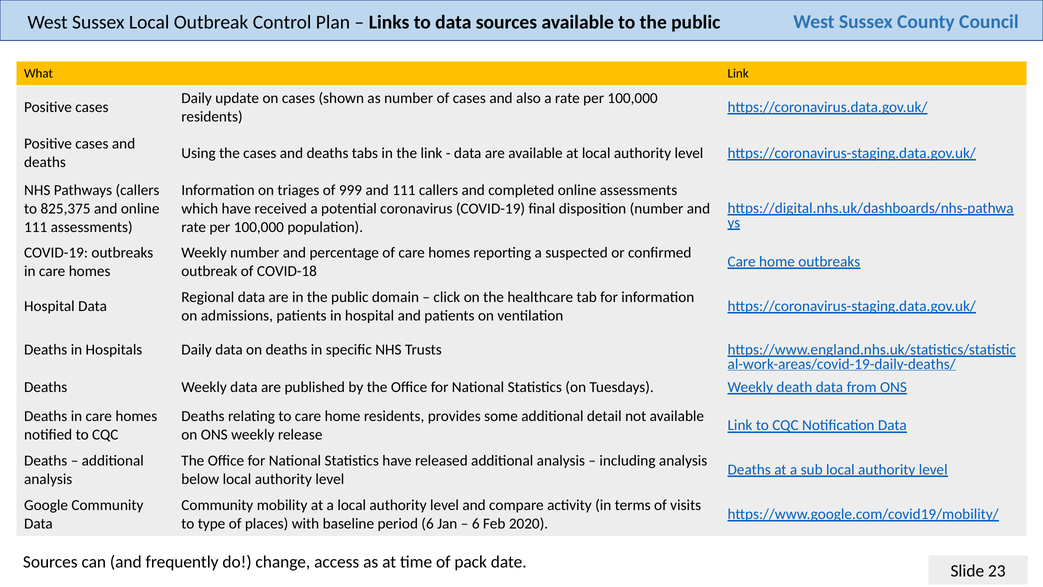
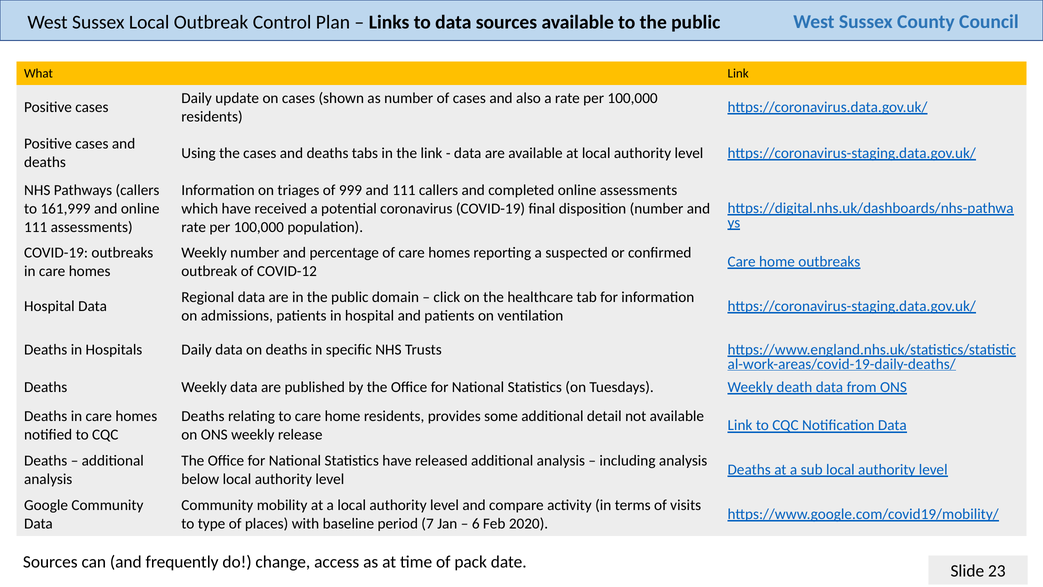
825,375: 825,375 -> 161,999
COVID-18: COVID-18 -> COVID-12
period 6: 6 -> 7
